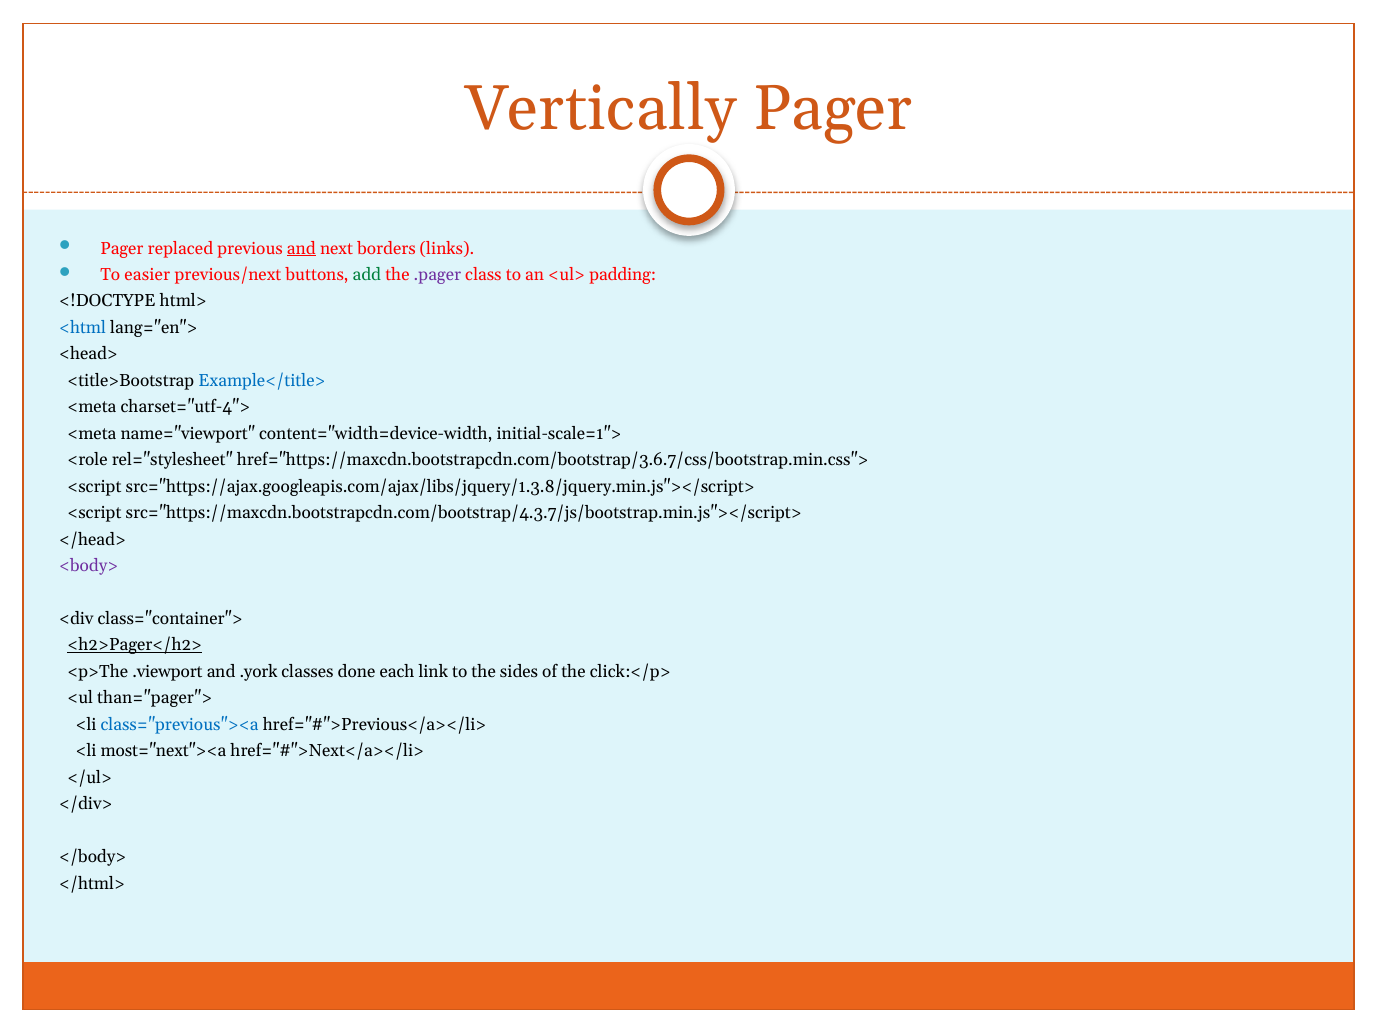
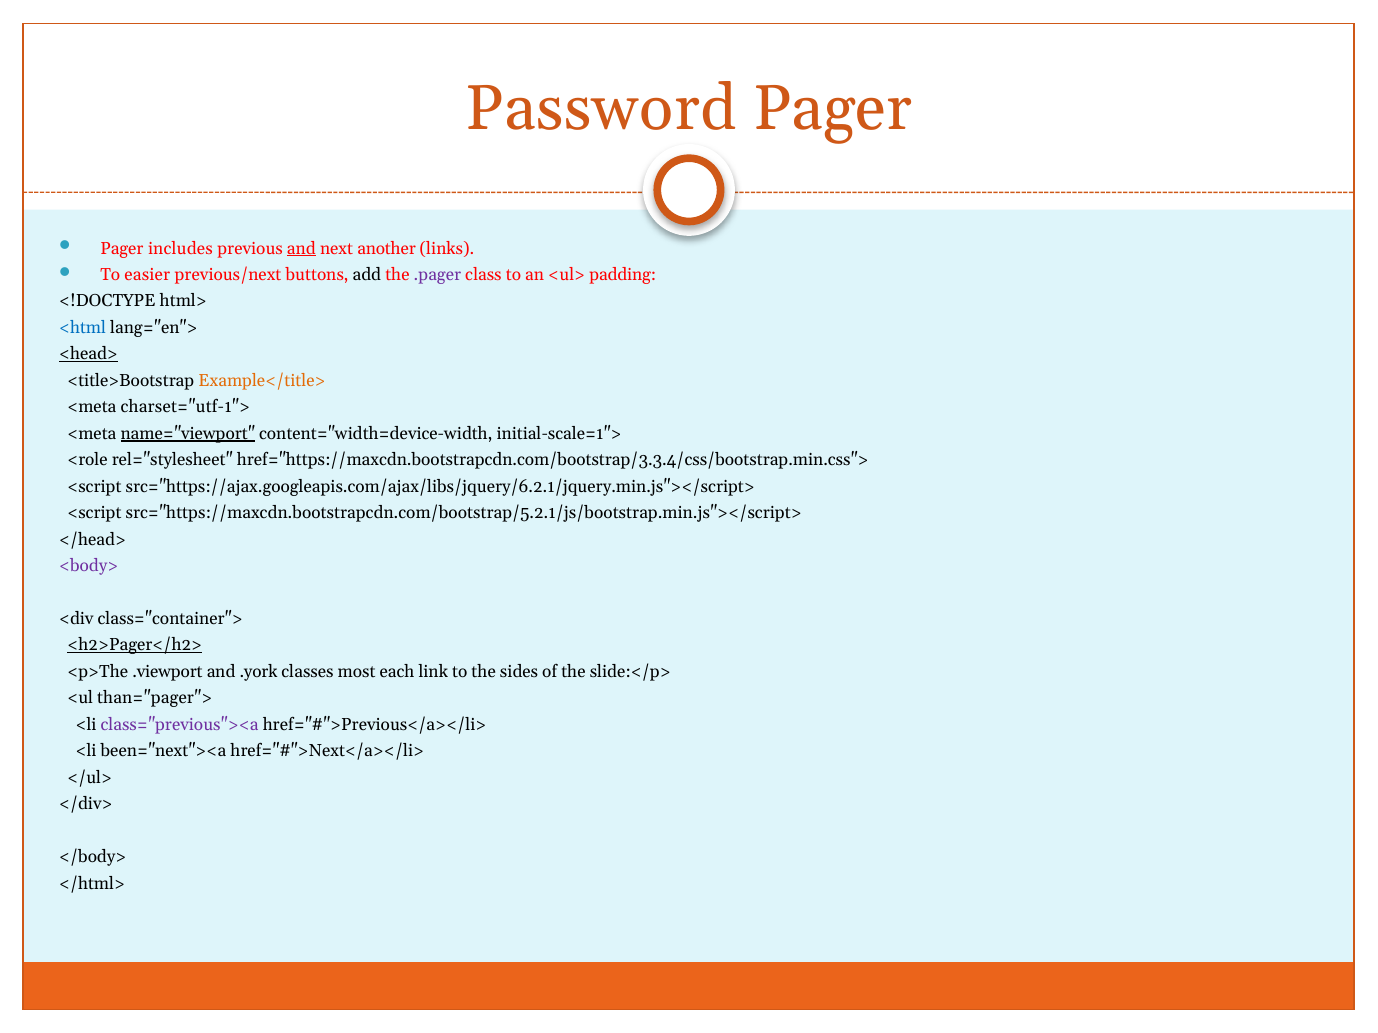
Vertically: Vertically -> Password
replaced: replaced -> includes
borders: borders -> another
add colour: green -> black
<head> underline: none -> present
Example</title> colour: blue -> orange
charset="utf-4">: charset="utf-4"> -> charset="utf-1">
name="viewport underline: none -> present
href="https://maxcdn.bootstrapcdn.com/bootstrap/3.6.7/css/bootstrap.min.css">: href="https://maxcdn.bootstrapcdn.com/bootstrap/3.6.7/css/bootstrap.min.css"> -> href="https://maxcdn.bootstrapcdn.com/bootstrap/3.3.4/css/bootstrap.min.css">
src="https://ajax.googleapis.com/ajax/libs/jquery/1.3.8/jquery.min.js"></script>: src="https://ajax.googleapis.com/ajax/libs/jquery/1.3.8/jquery.min.js"></script> -> src="https://ajax.googleapis.com/ajax/libs/jquery/6.2.1/jquery.min.js"></script>
src="https://maxcdn.bootstrapcdn.com/bootstrap/4.3.7/js/bootstrap.min.js"></script>: src="https://maxcdn.bootstrapcdn.com/bootstrap/4.3.7/js/bootstrap.min.js"></script> -> src="https://maxcdn.bootstrapcdn.com/bootstrap/5.2.1/js/bootstrap.min.js"></script>
done: done -> most
click:</p>: click:</p> -> slide:</p>
class="previous"><a colour: blue -> purple
most="next"><a: most="next"><a -> been="next"><a
